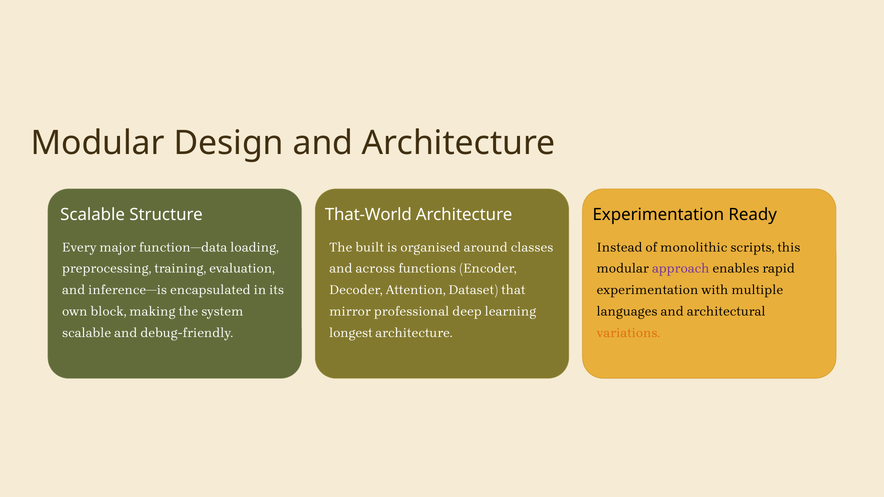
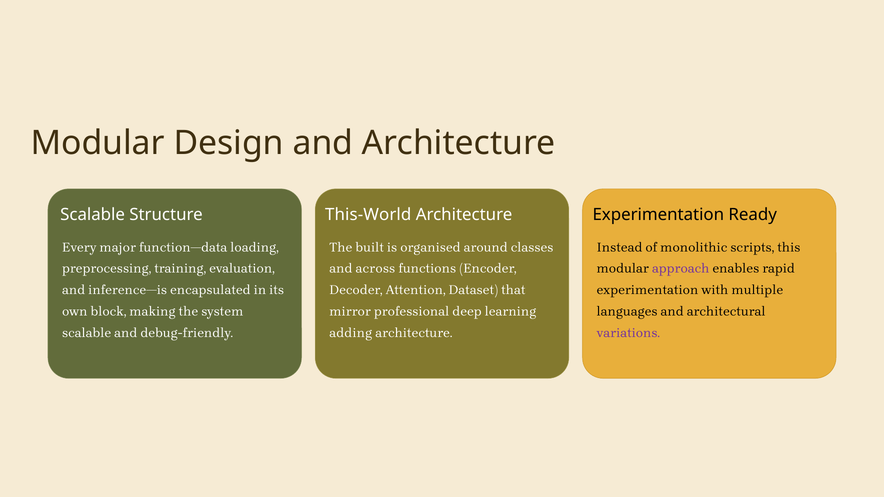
That-World: That-World -> This-World
longest: longest -> adding
variations colour: orange -> purple
